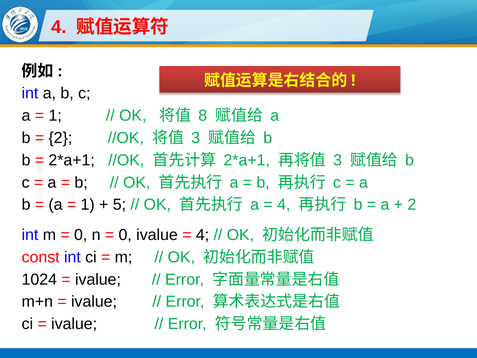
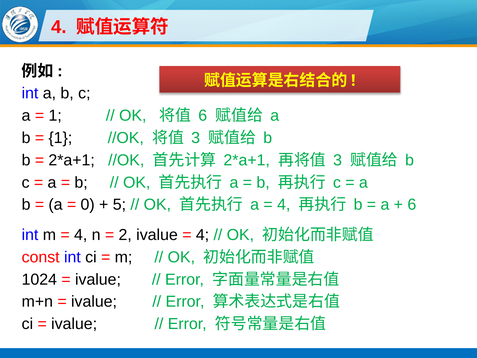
8 at (203, 116): 8 -> 6
2 at (60, 138): 2 -> 1
1 at (88, 205): 1 -> 0
2 at (412, 205): 2 -> 6
0 at (81, 235): 0 -> 4
0 at (125, 235): 0 -> 2
